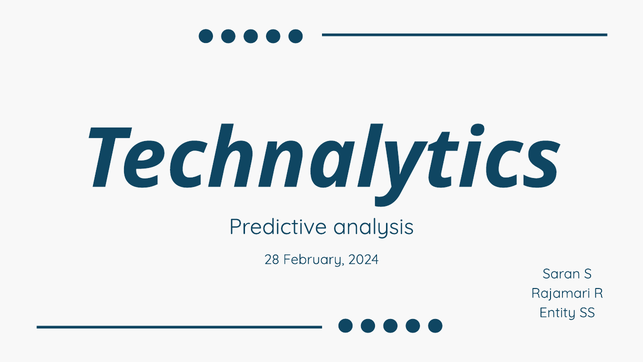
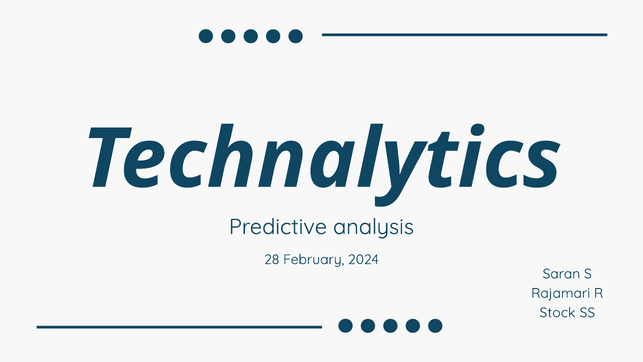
Entity: Entity -> Stock
